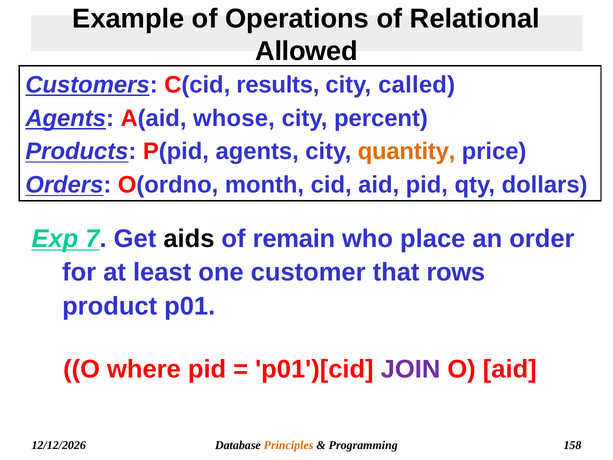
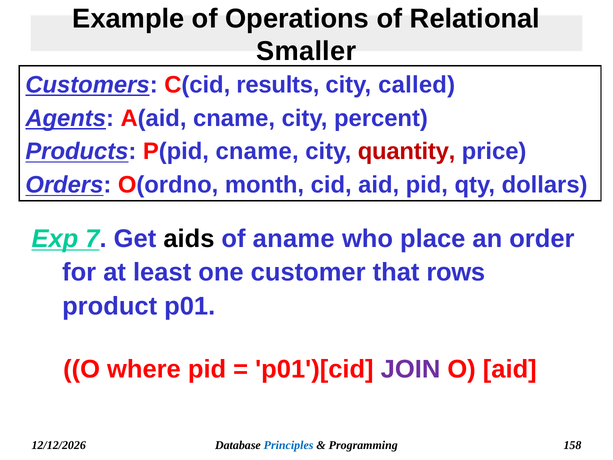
Allowed: Allowed -> Smaller
A(aid whose: whose -> cname
P(pid agents: agents -> cname
quantity colour: orange -> red
remain: remain -> aname
Principles colour: orange -> blue
